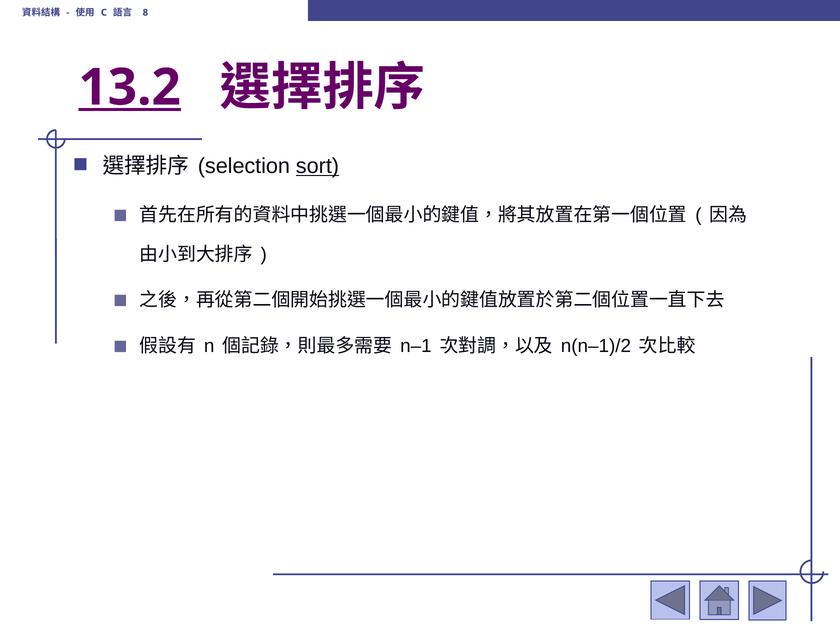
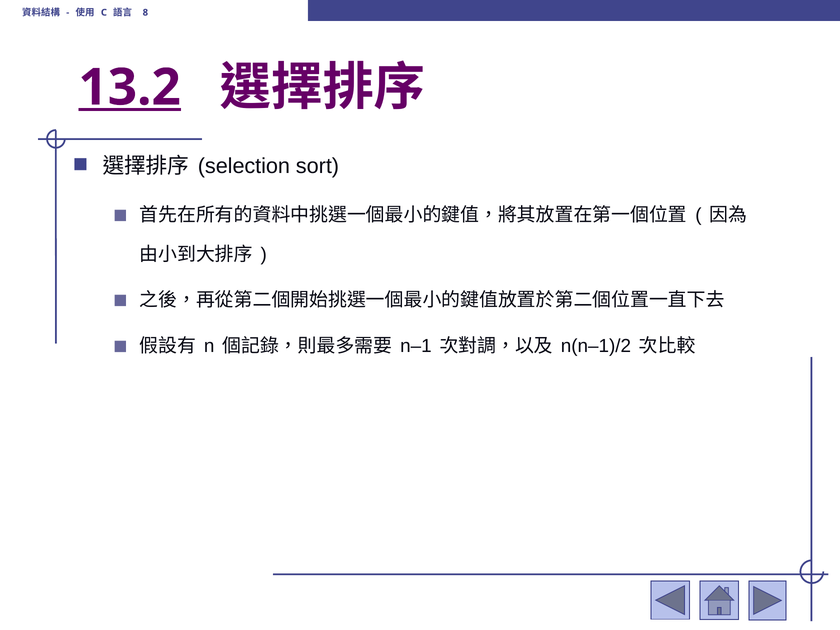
sort underline: present -> none
